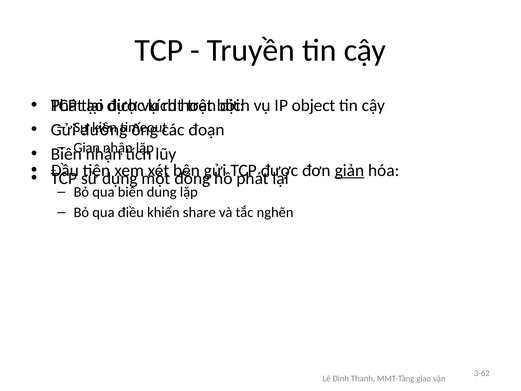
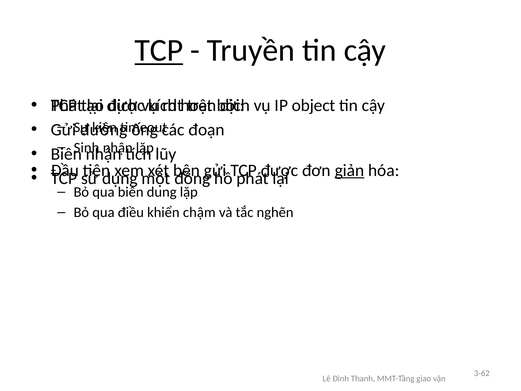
TCP at (159, 50) underline: none -> present
Gian: Gian -> Sinh
share: share -> chậm
